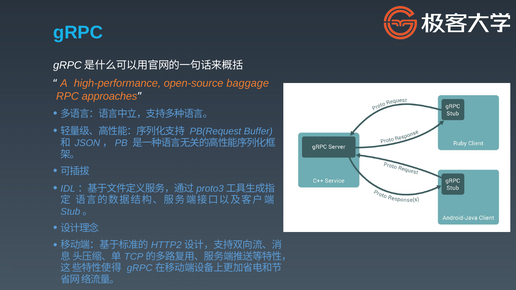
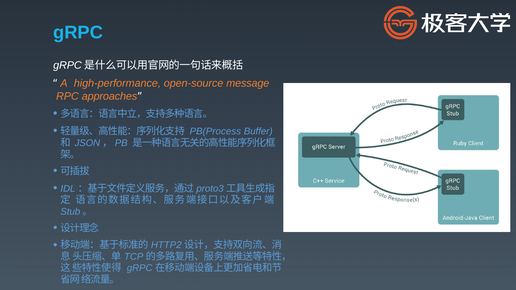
baggage: baggage -> message
PB(Request: PB(Request -> PB(Process
